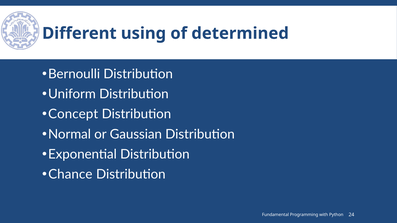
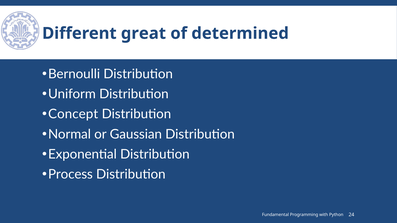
using: using -> great
Chance: Chance -> Process
